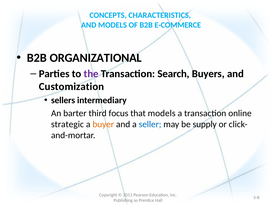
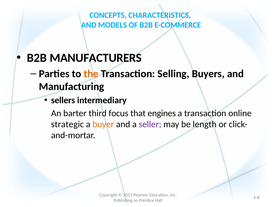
ORGANIZATIONAL: ORGANIZATIONAL -> MANUFACTURERS
the colour: purple -> orange
Search: Search -> Selling
Customization: Customization -> Manufacturing
that models: models -> engines
seller colour: blue -> purple
supply: supply -> length
